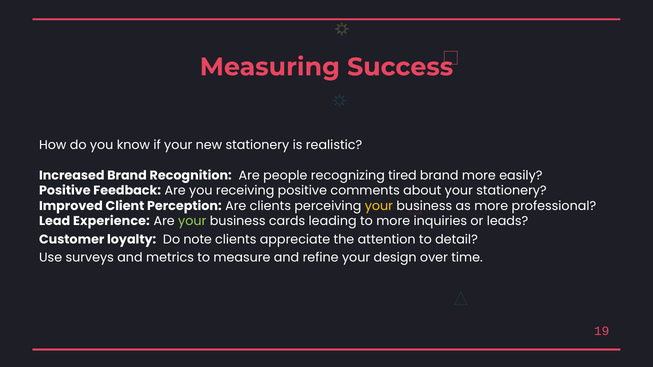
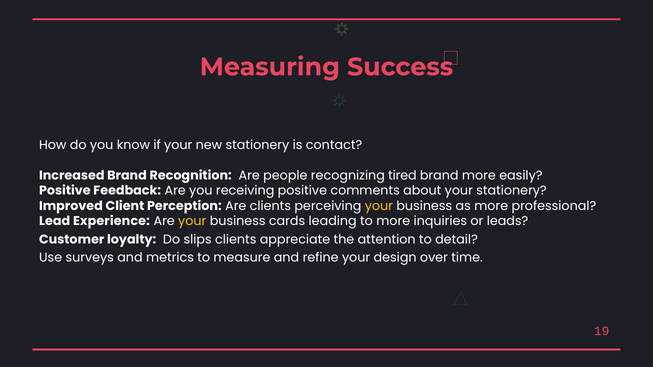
realistic: realistic -> contact
your at (192, 221) colour: light green -> yellow
note: note -> slips
